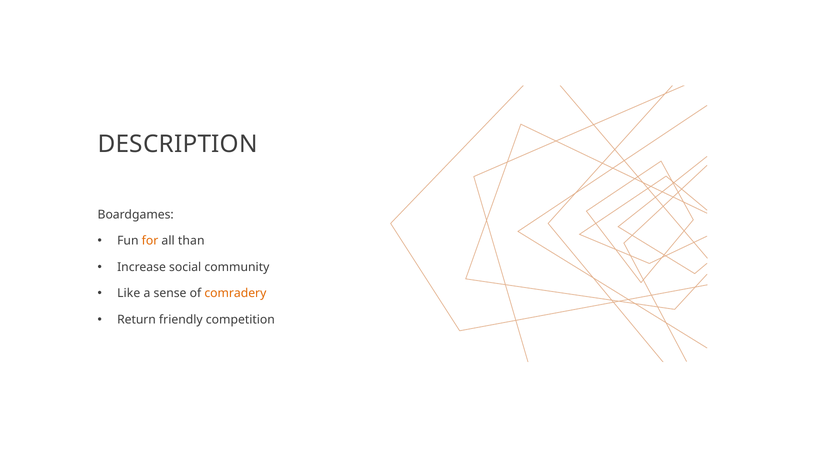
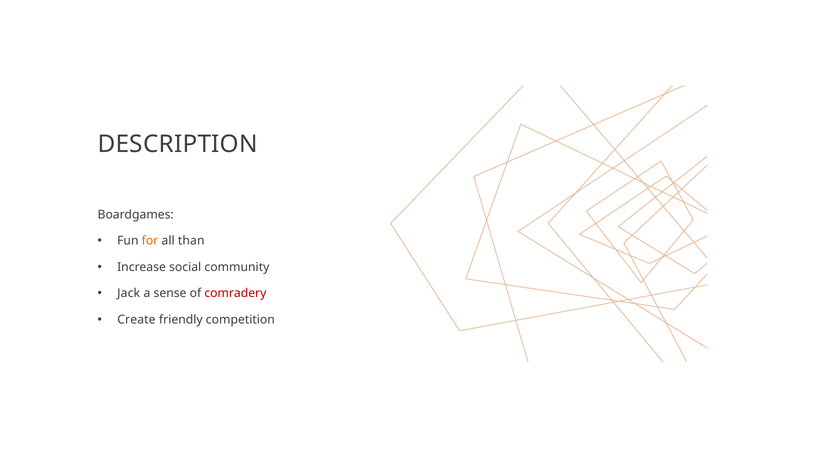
Like: Like -> Jack
comradery colour: orange -> red
Return: Return -> Create
